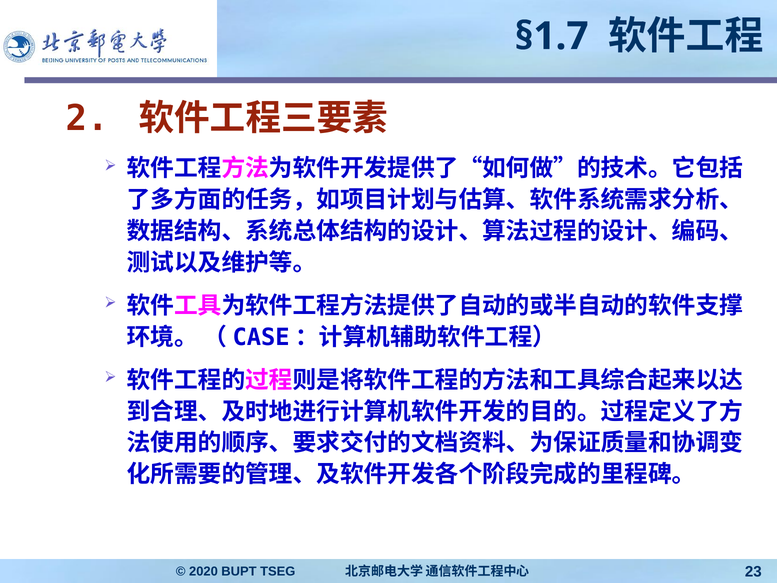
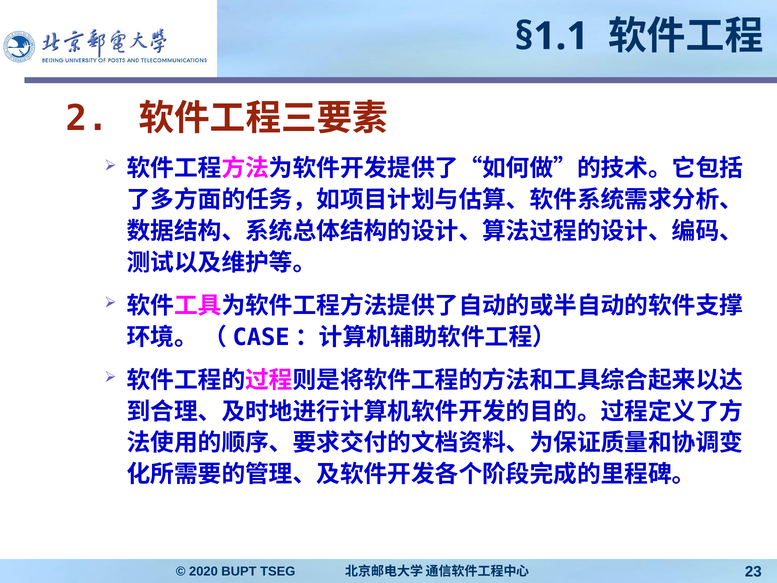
§1.7: §1.7 -> §1.1
